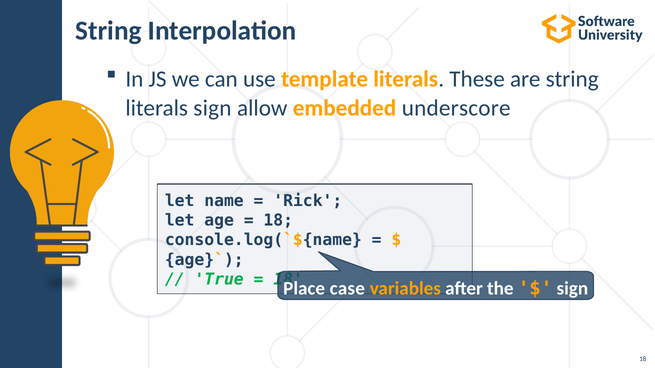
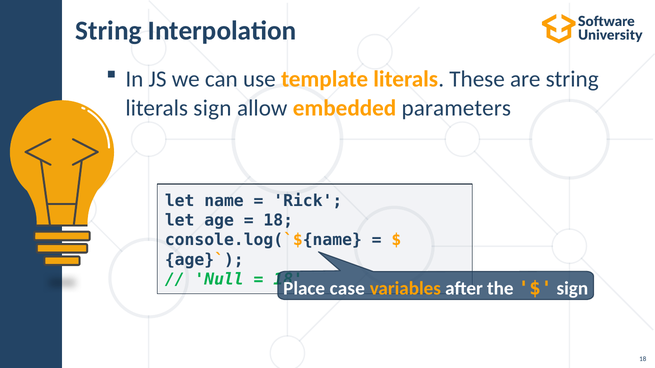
underscore: underscore -> parameters
True: True -> Null
